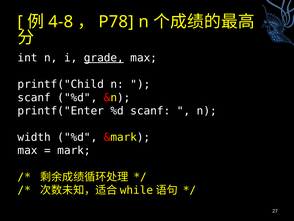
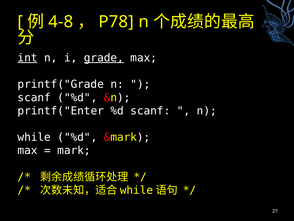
int underline: none -> present
printf("Child: printf("Child -> printf("Grade
width: width -> while
